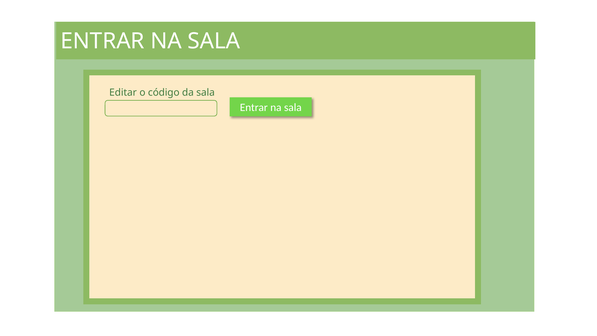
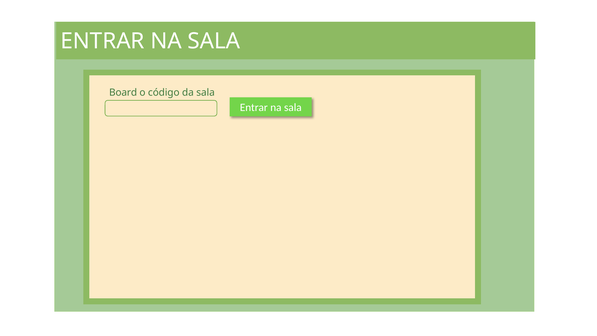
Editar: Editar -> Board
